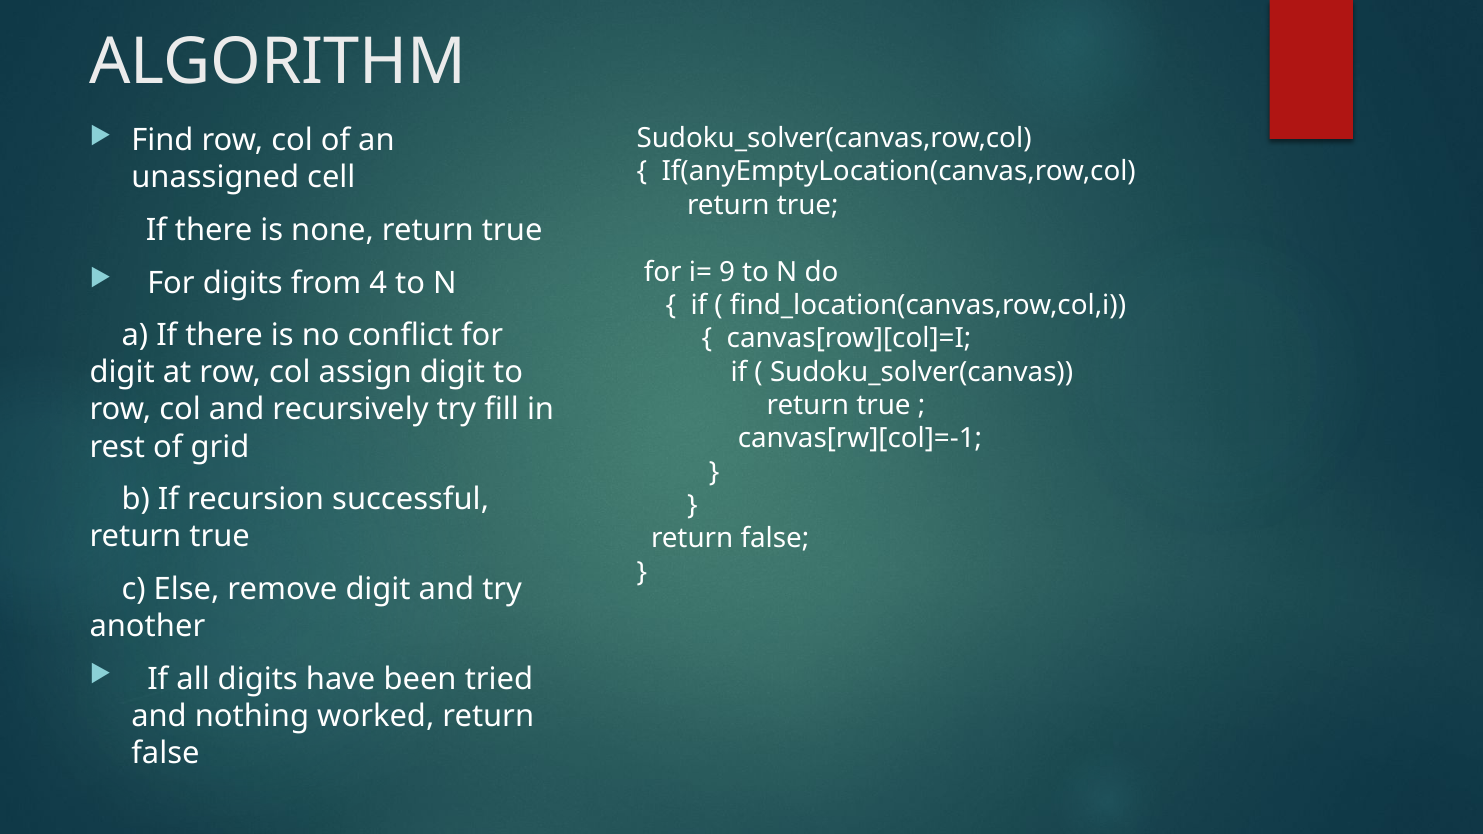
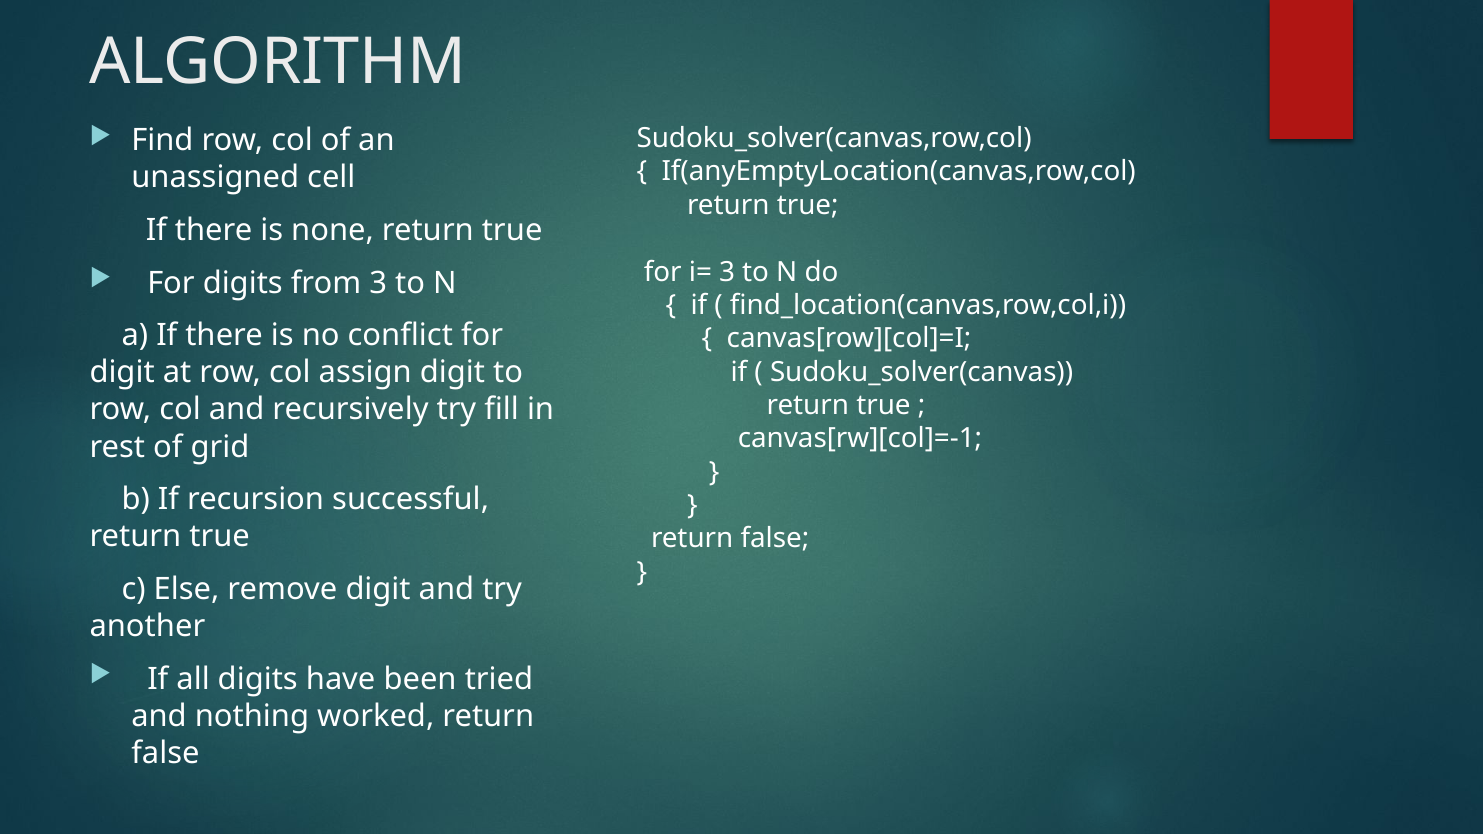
i= 9: 9 -> 3
from 4: 4 -> 3
